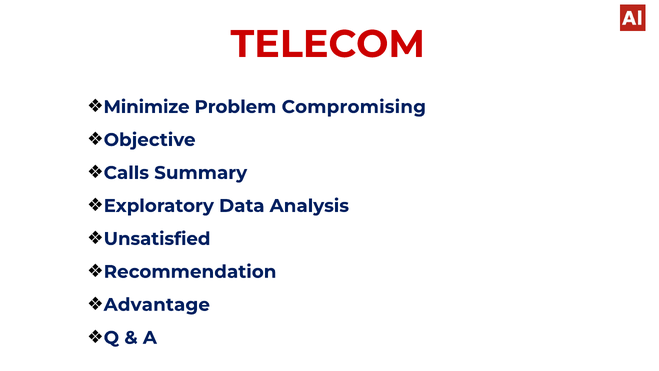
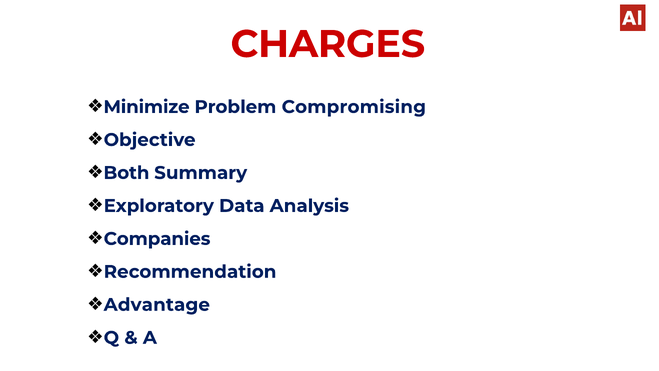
TELECOM: TELECOM -> CHARGES
Calls: Calls -> Both
Unsatisfied: Unsatisfied -> Companies
